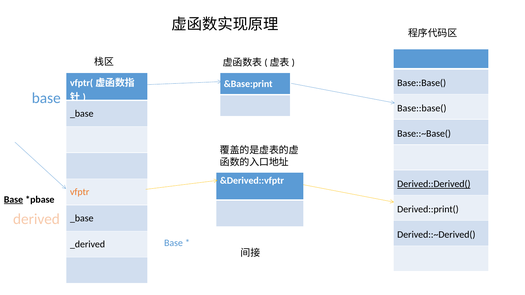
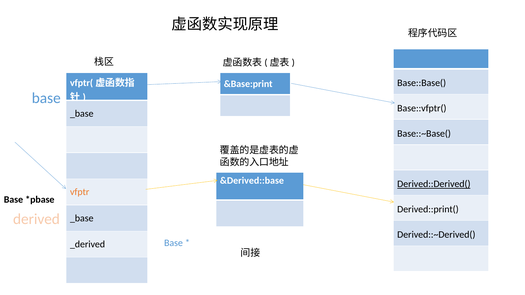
Base::base( at (422, 108): Base::base( -> Base::vfptr(
&Derived::vfptr: &Derived::vfptr -> &Derived::base
Base at (13, 200) underline: present -> none
